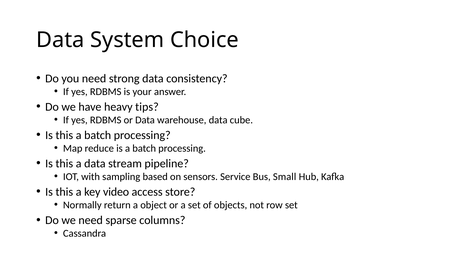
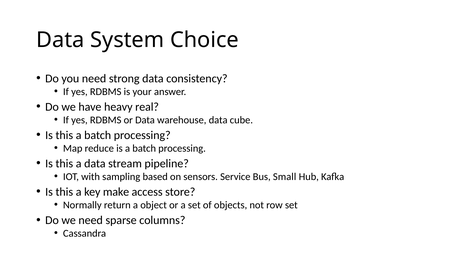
tips: tips -> real
video: video -> make
